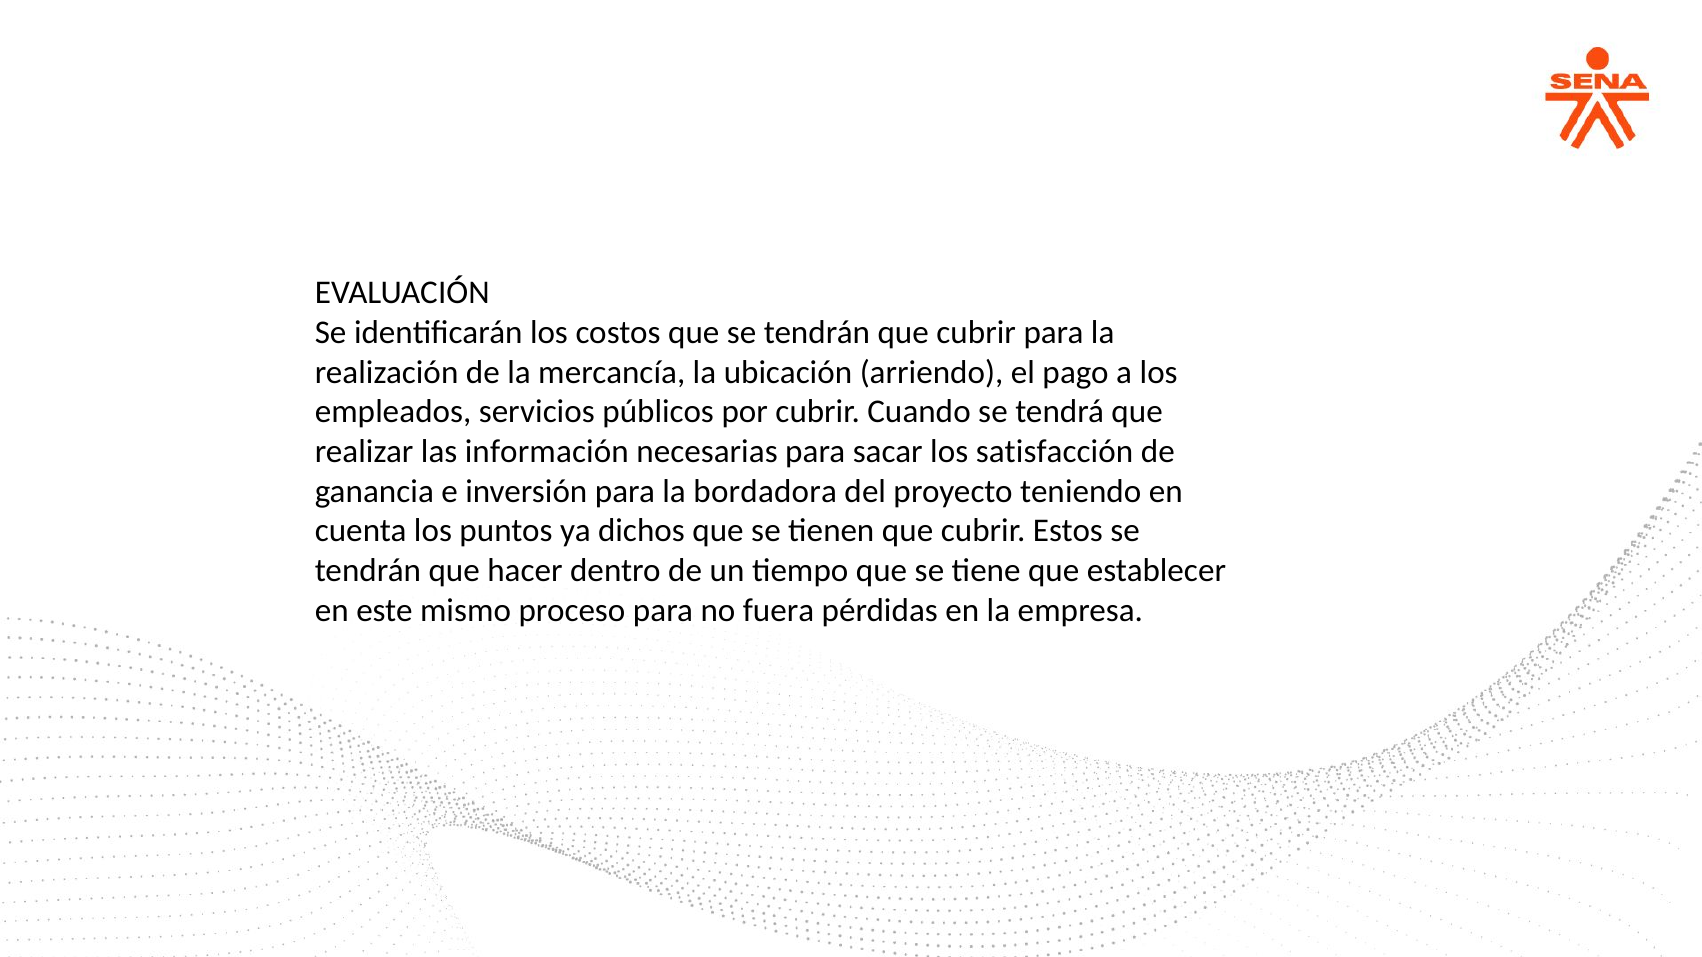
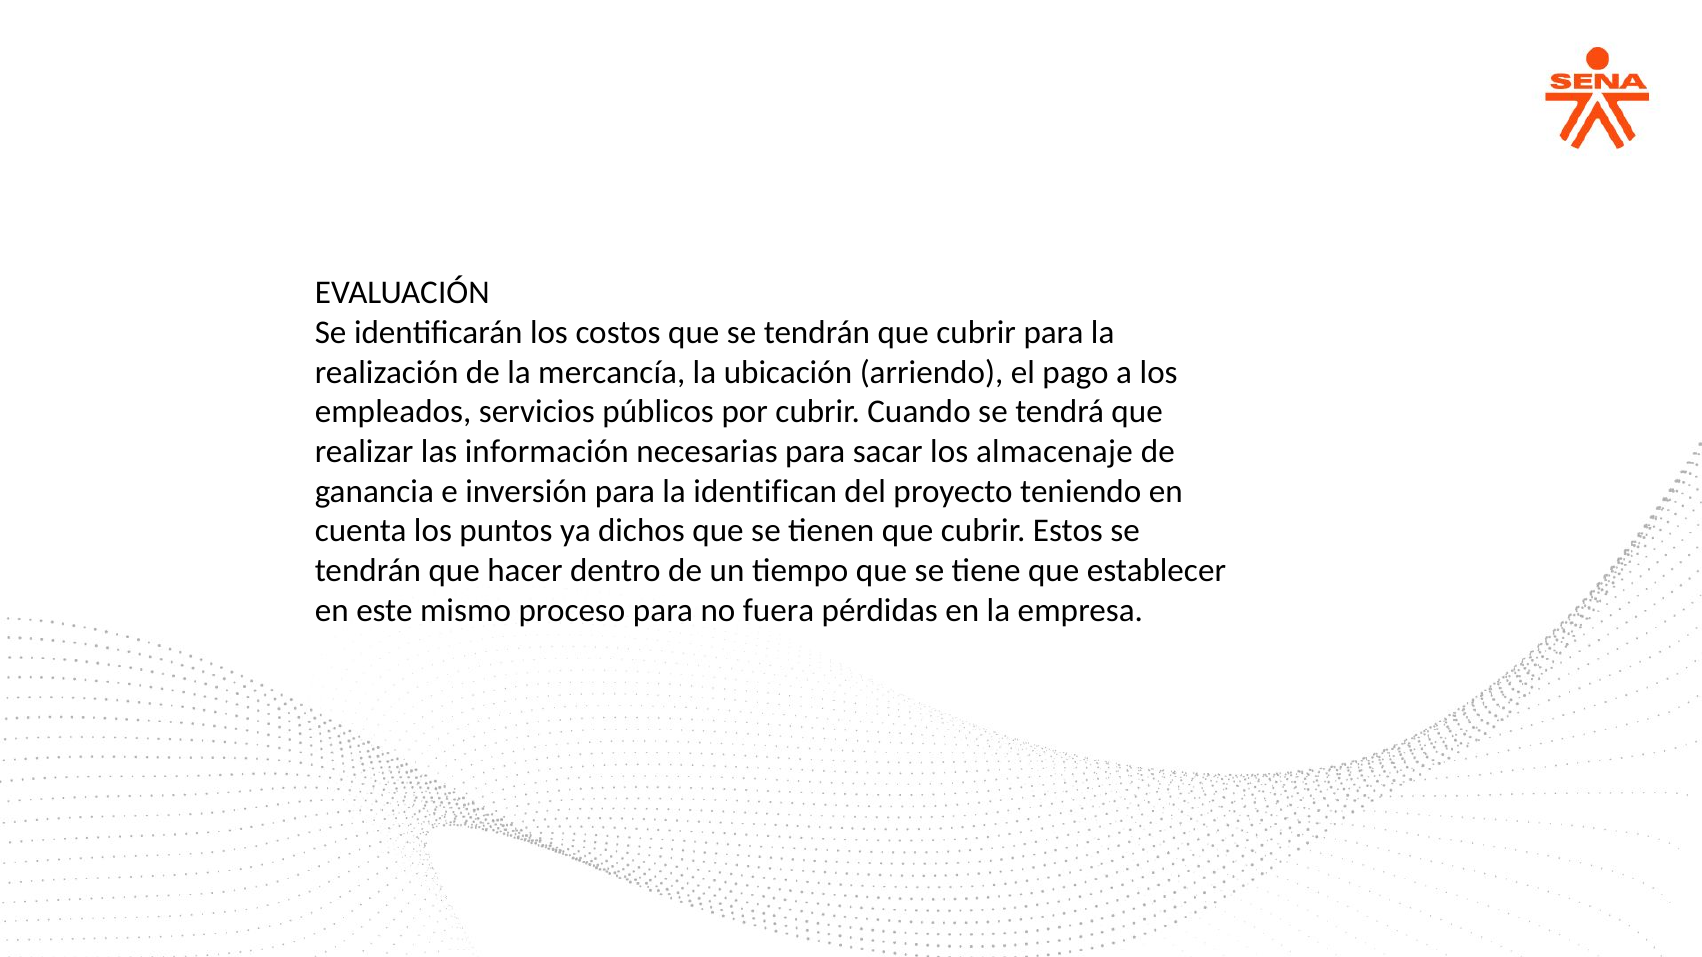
satisfacción: satisfacción -> almacenaje
bordadora: bordadora -> identifican
